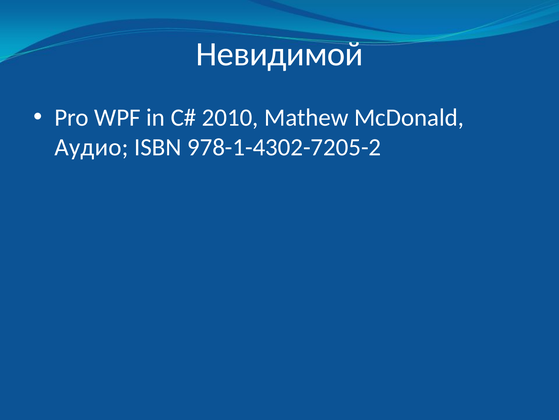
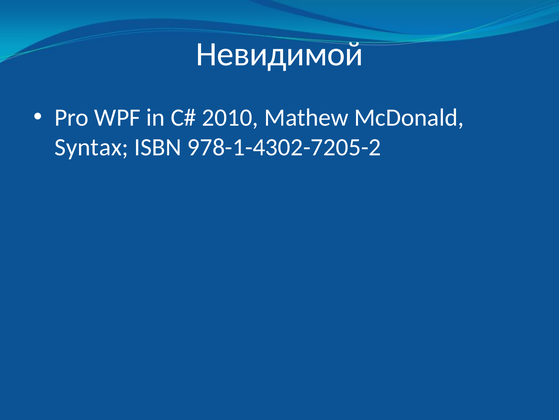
Аудио: Аудио -> Syntax
